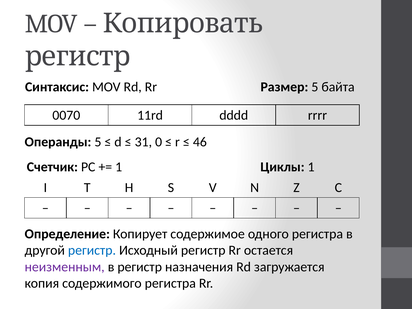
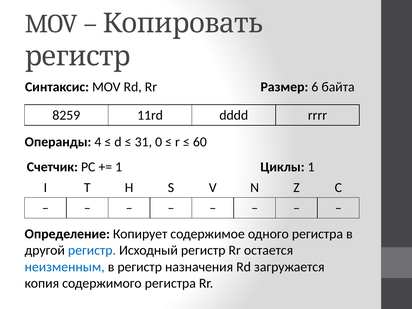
Размер 5: 5 -> 6
0070: 0070 -> 8259
Операнды 5: 5 -> 4
46: 46 -> 60
неизменным colour: purple -> blue
